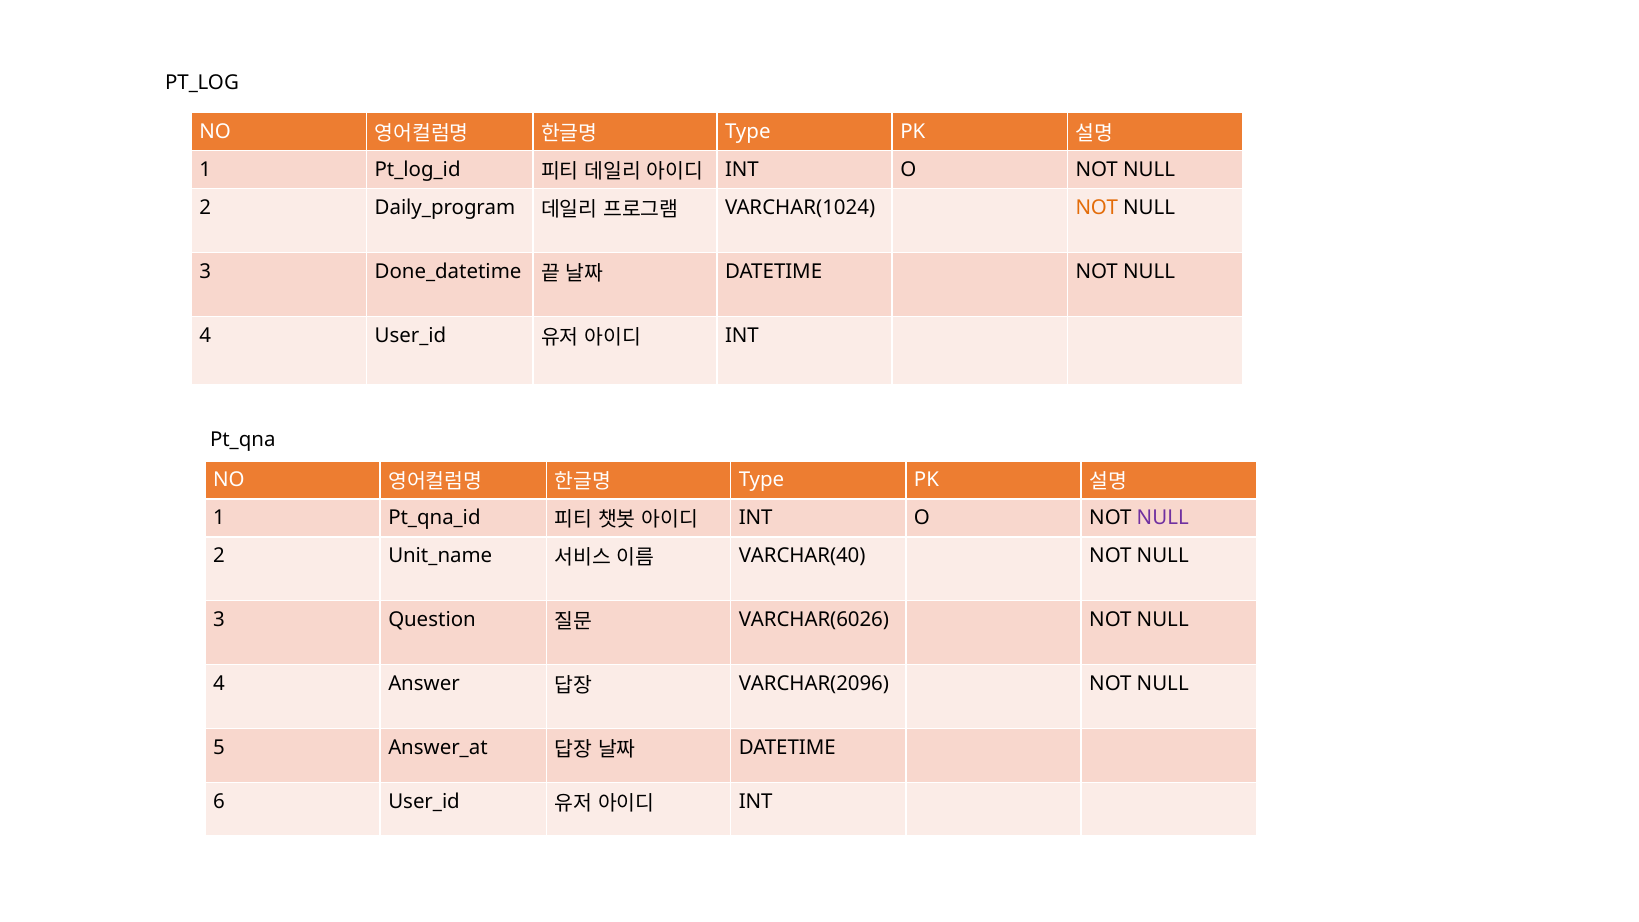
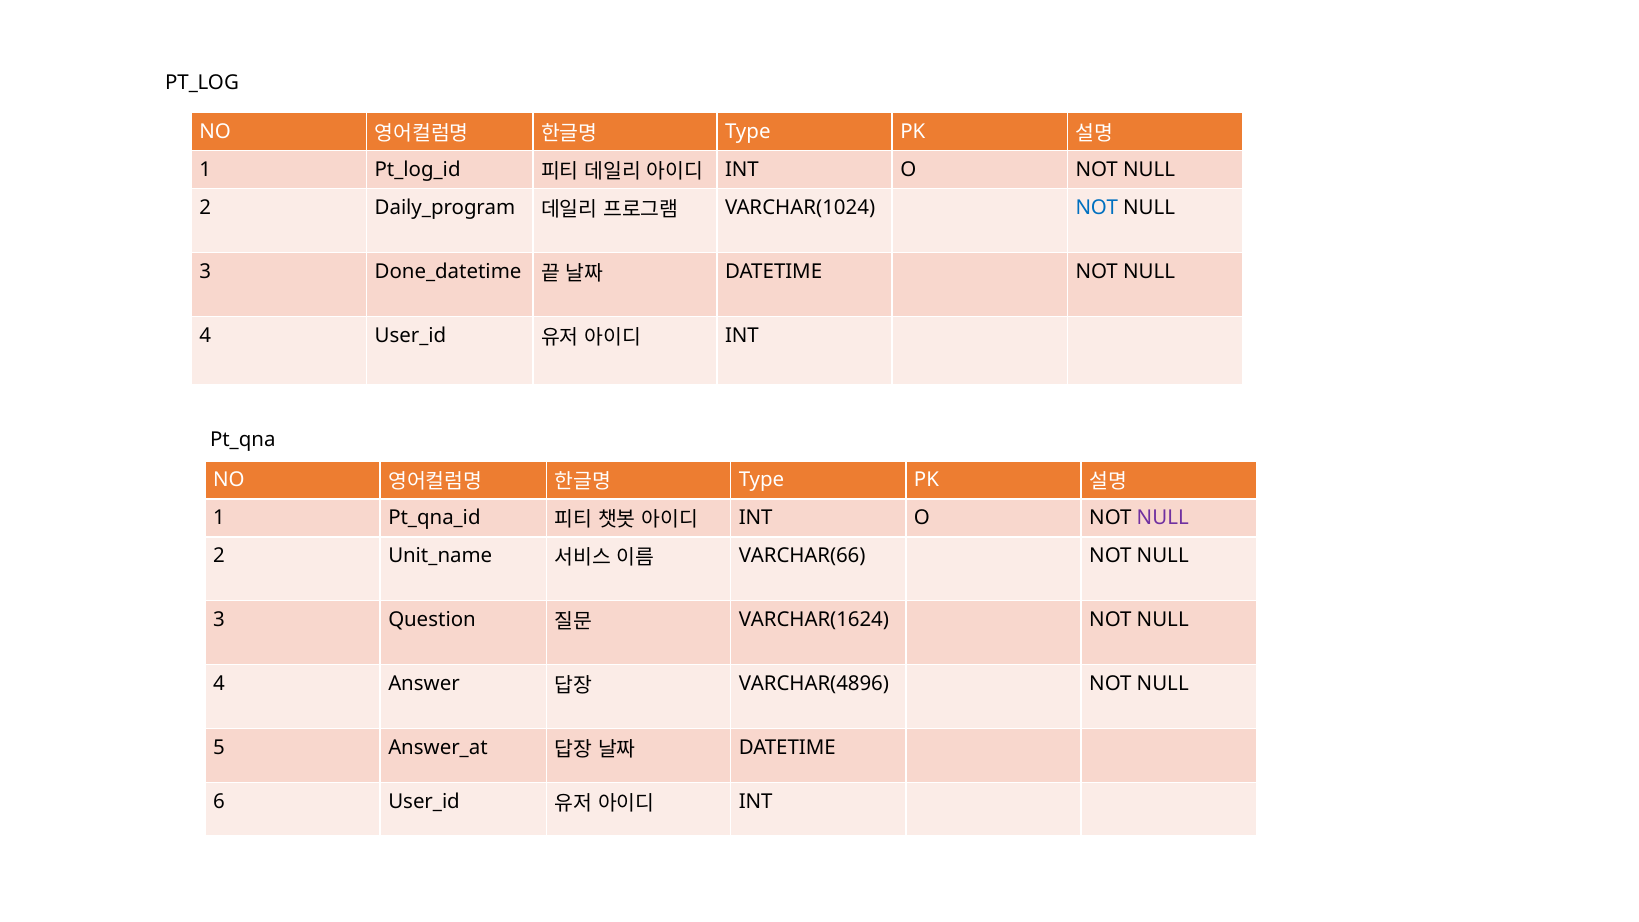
NOT at (1097, 208) colour: orange -> blue
VARCHAR(40: VARCHAR(40 -> VARCHAR(66
VARCHAR(6026: VARCHAR(6026 -> VARCHAR(1624
VARCHAR(2096: VARCHAR(2096 -> VARCHAR(4896
